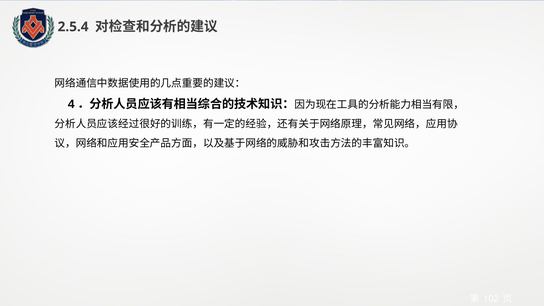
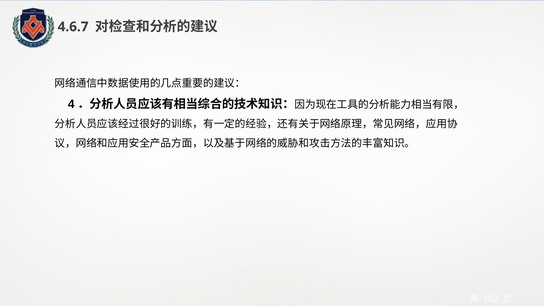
2.5.4: 2.5.4 -> 4.6.7
